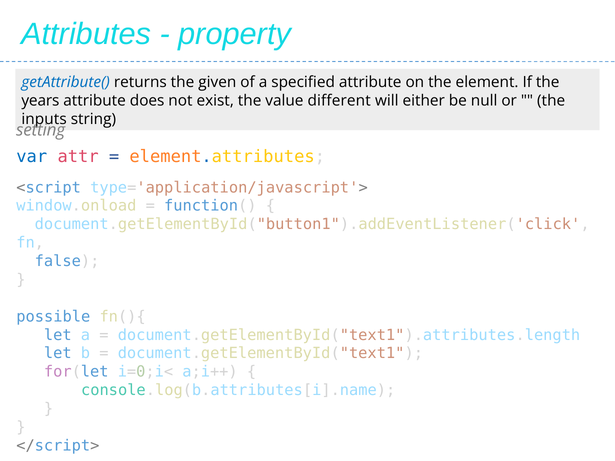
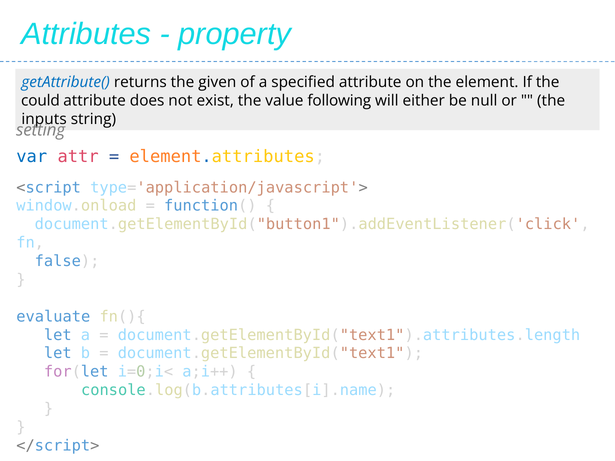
years: years -> could
different: different -> following
possible: possible -> evaluate
